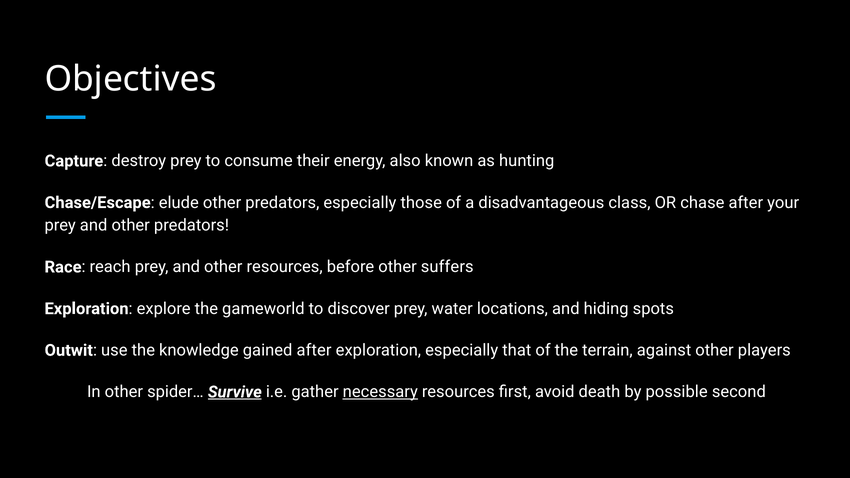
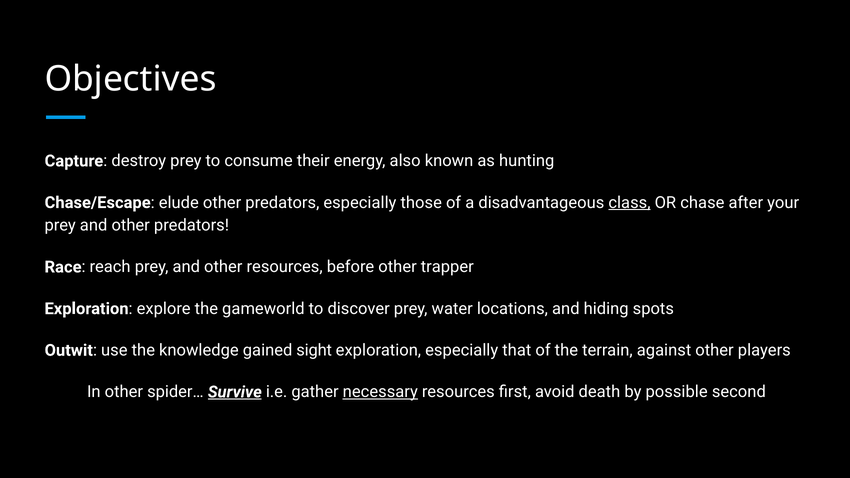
class underline: none -> present
suffers: suffers -> trapper
gained after: after -> sight
